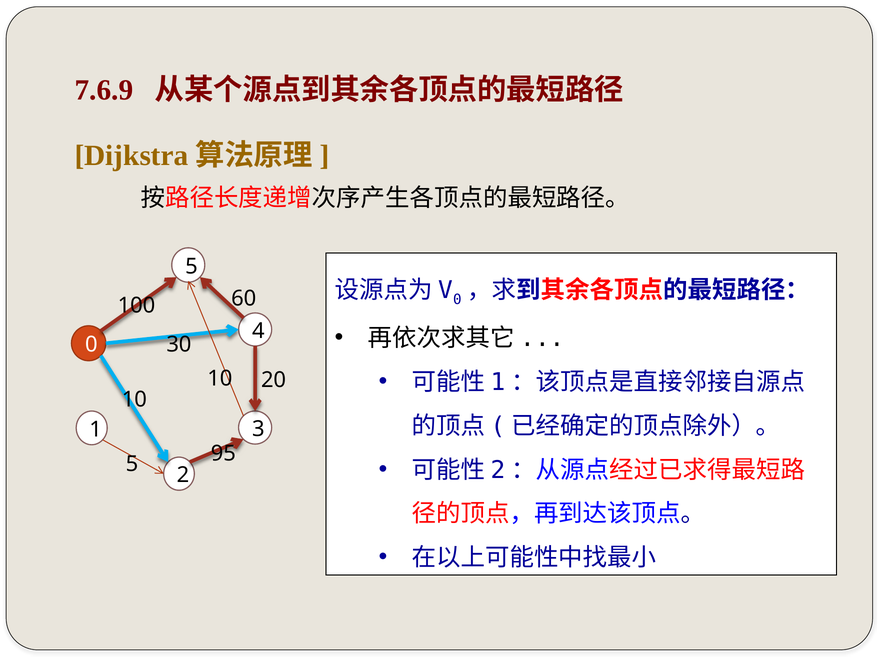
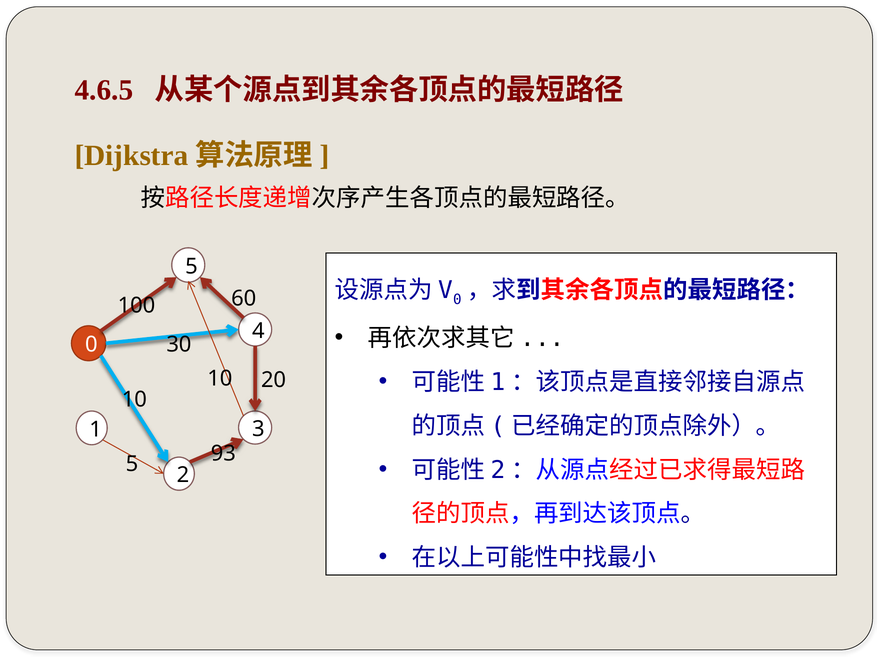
7.6.9: 7.6.9 -> 4.6.5
95: 95 -> 93
